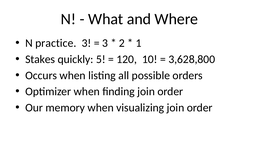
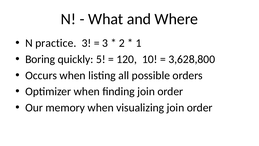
Stakes: Stakes -> Boring
